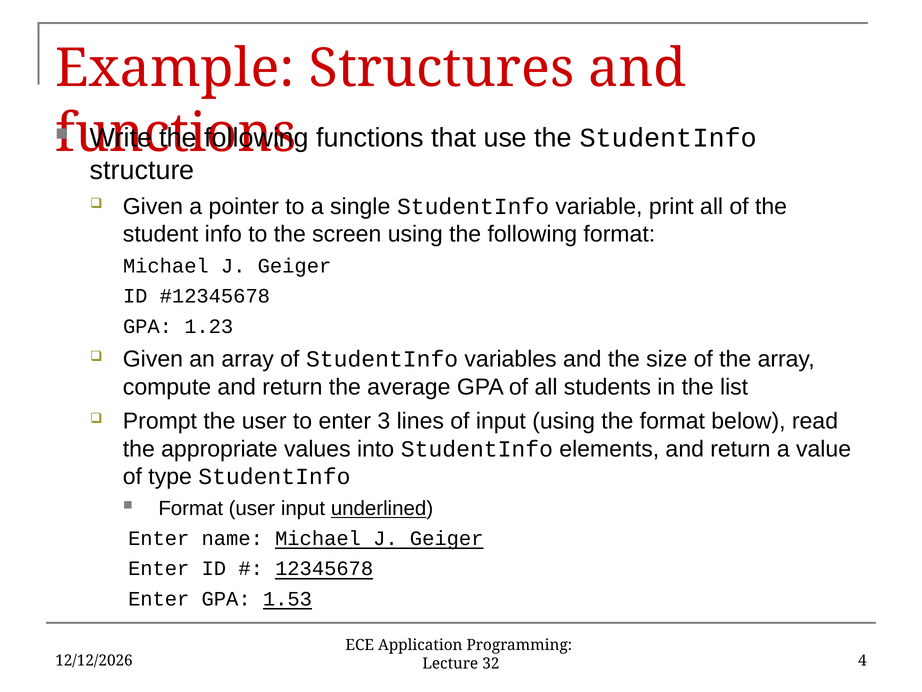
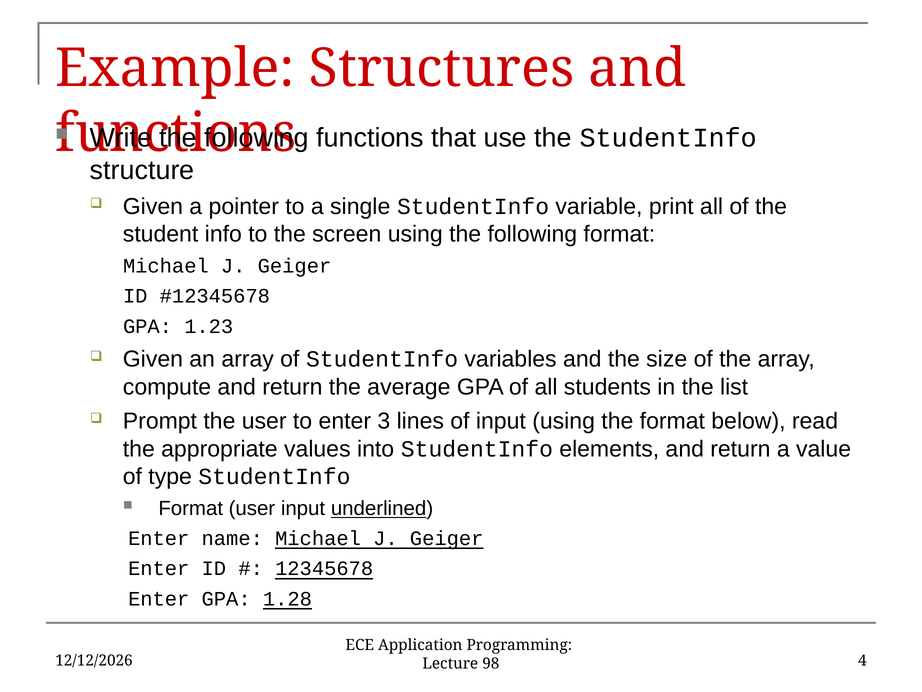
1.53: 1.53 -> 1.28
32: 32 -> 98
